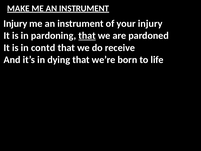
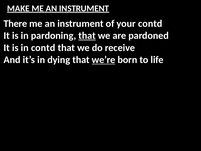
Injury at (15, 24): Injury -> There
your injury: injury -> contd
we’re underline: none -> present
